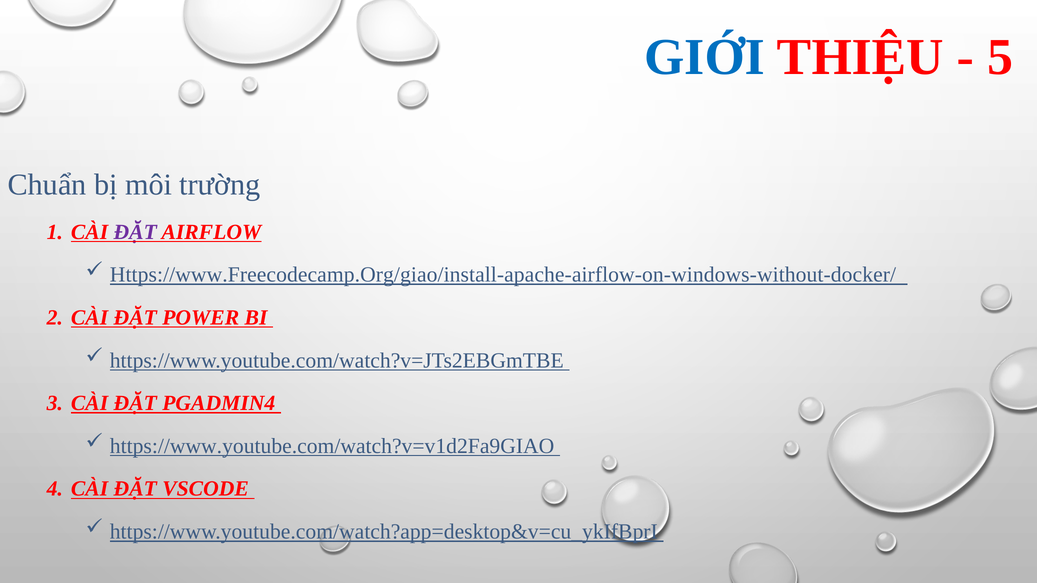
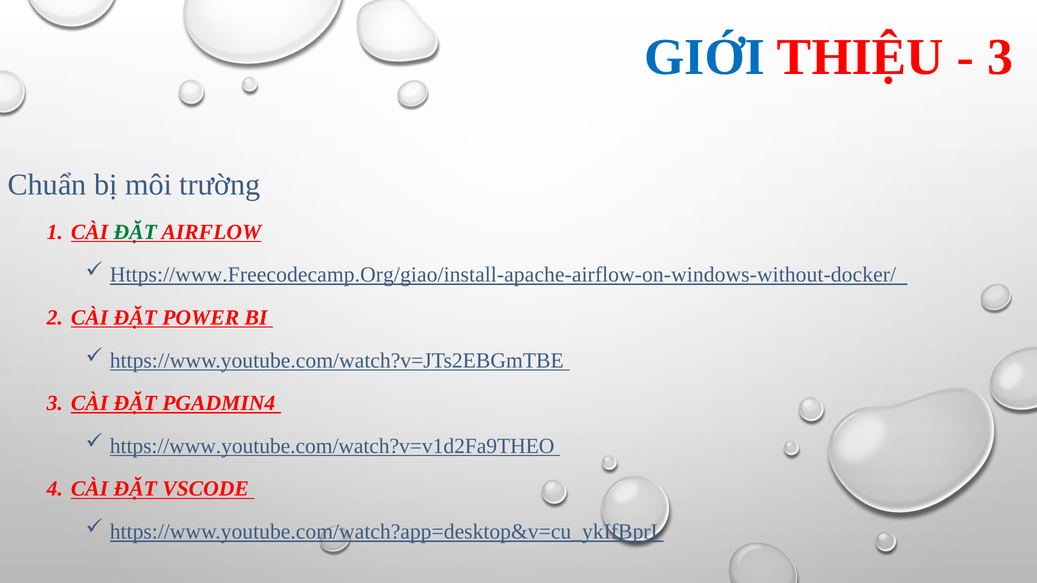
5 at (1000, 57): 5 -> 3
ĐẶT at (135, 232) colour: purple -> green
https://www.youtube.com/watch?v=v1d2Fa9GIAO: https://www.youtube.com/watch?v=v1d2Fa9GIAO -> https://www.youtube.com/watch?v=v1d2Fa9THEO
